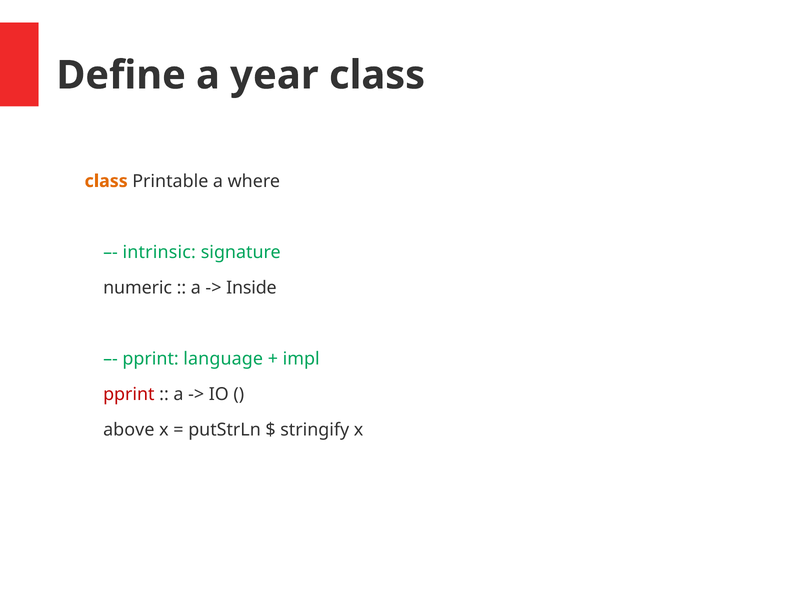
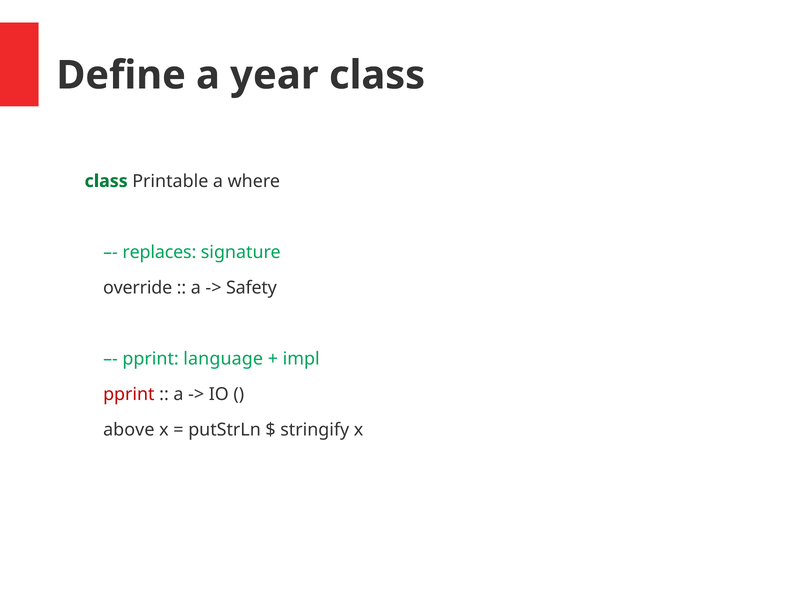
class at (106, 181) colour: orange -> green
intrinsic: intrinsic -> replaces
numeric: numeric -> override
Inside: Inside -> Safety
